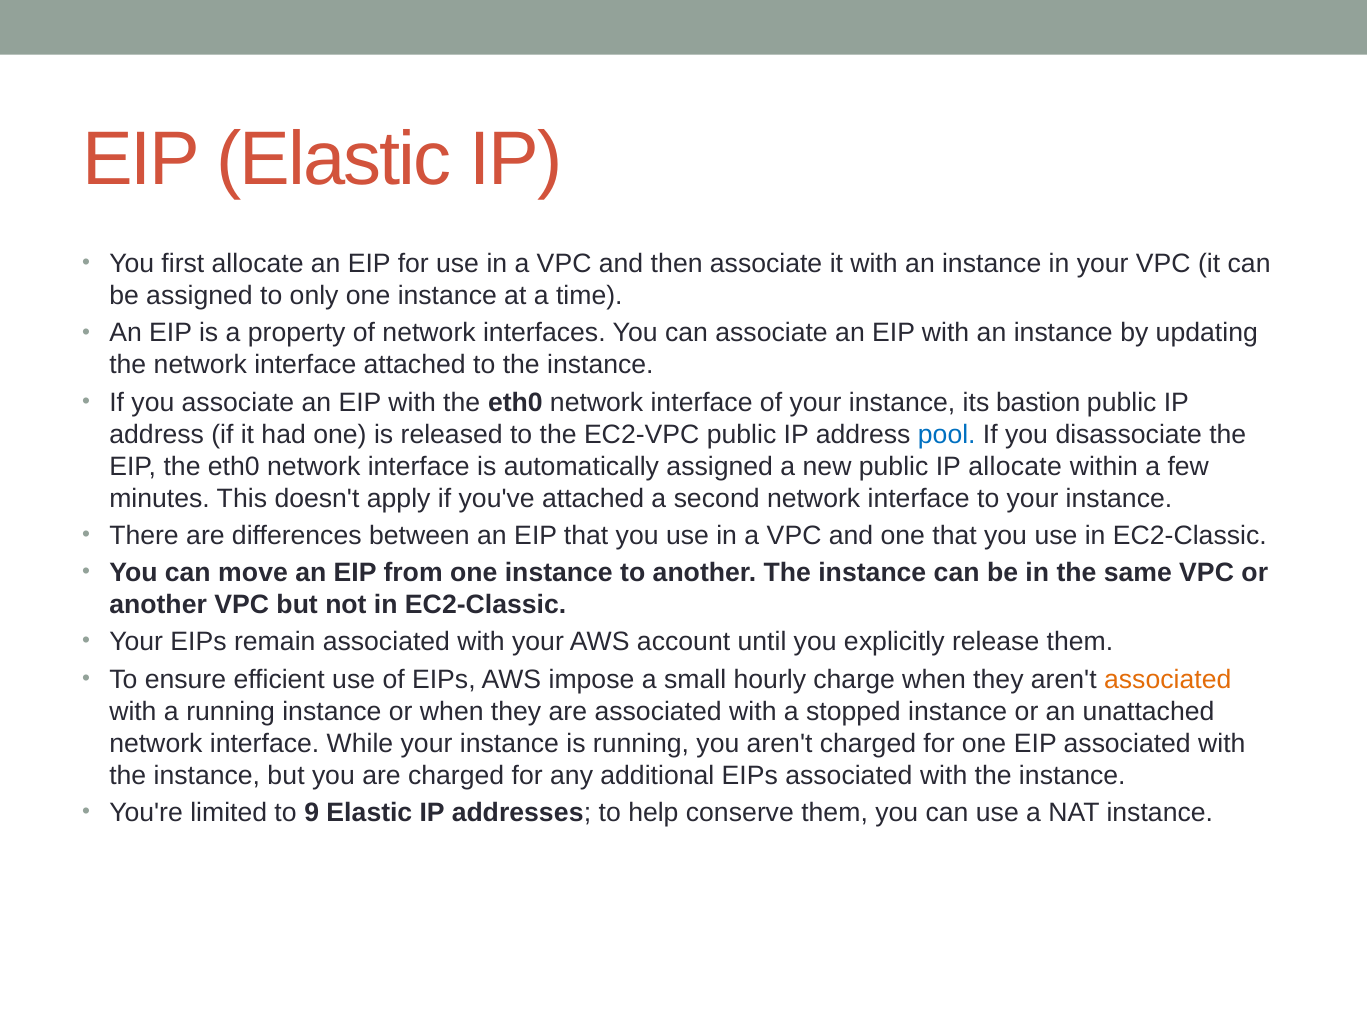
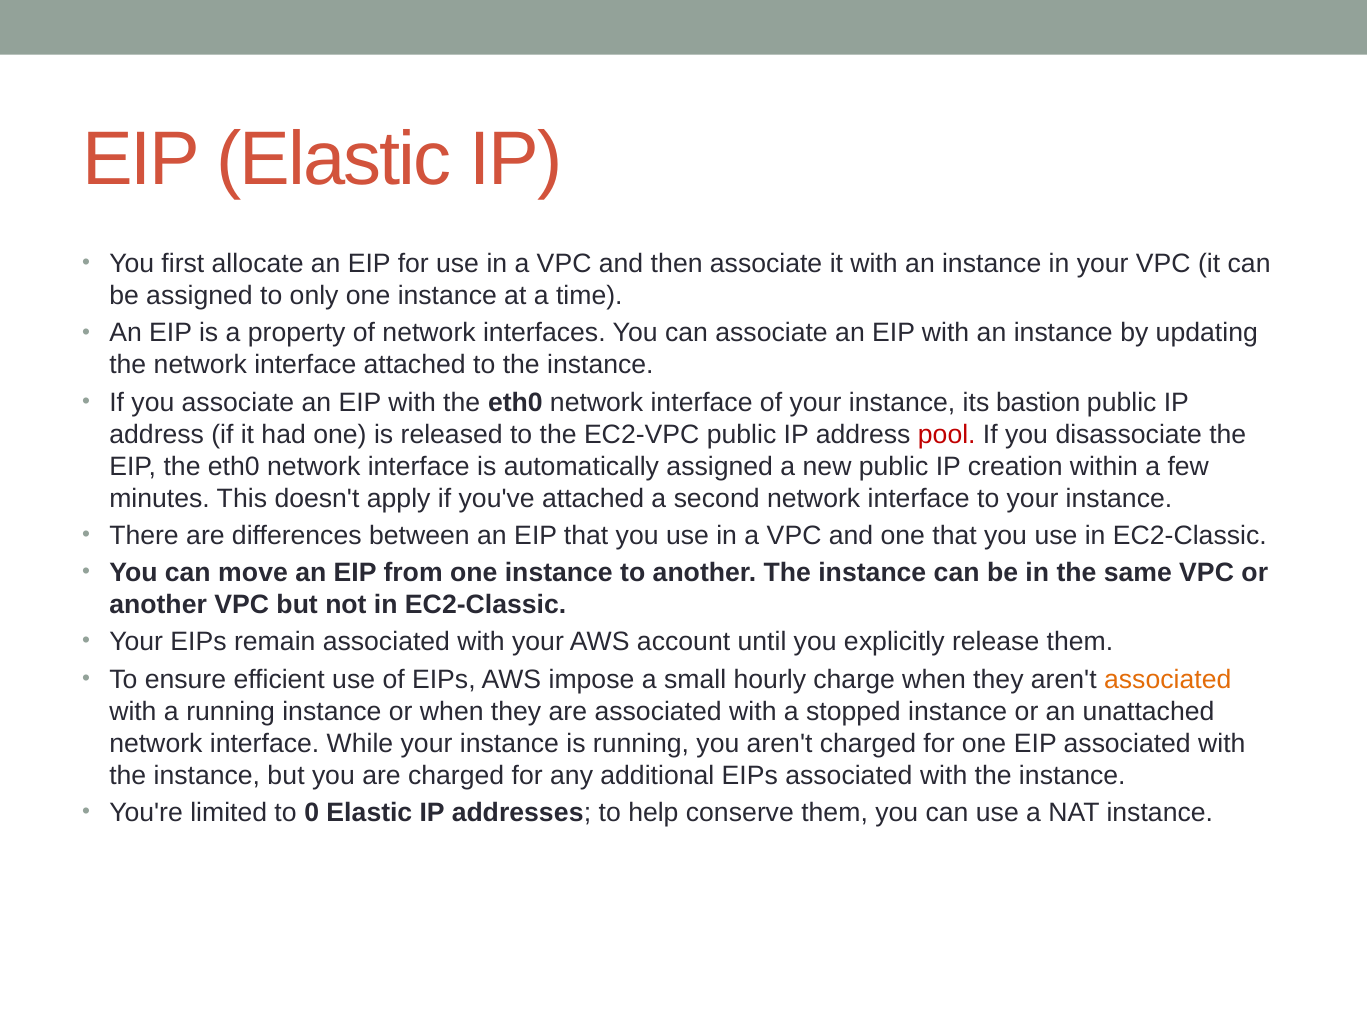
pool colour: blue -> red
IP allocate: allocate -> creation
9: 9 -> 0
